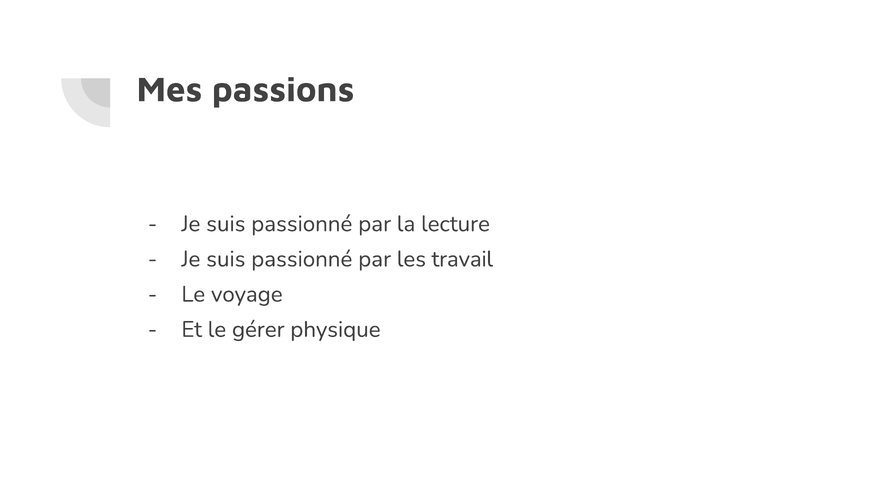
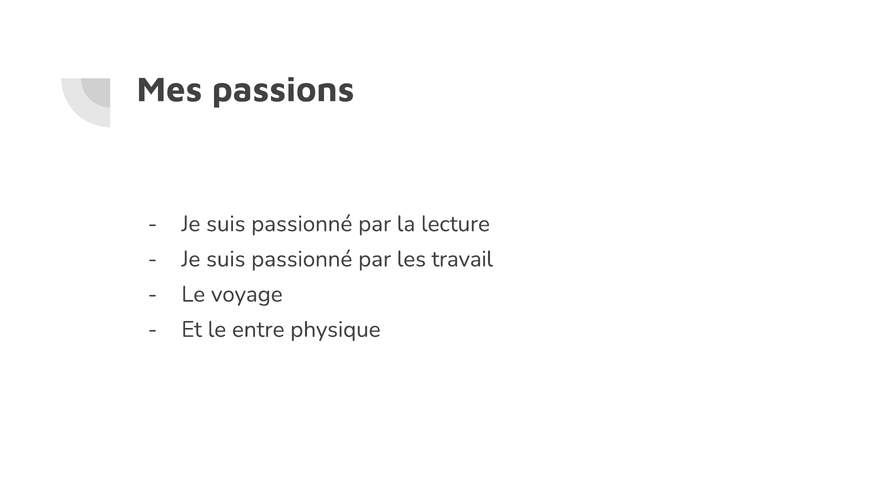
gérer: gérer -> entre
